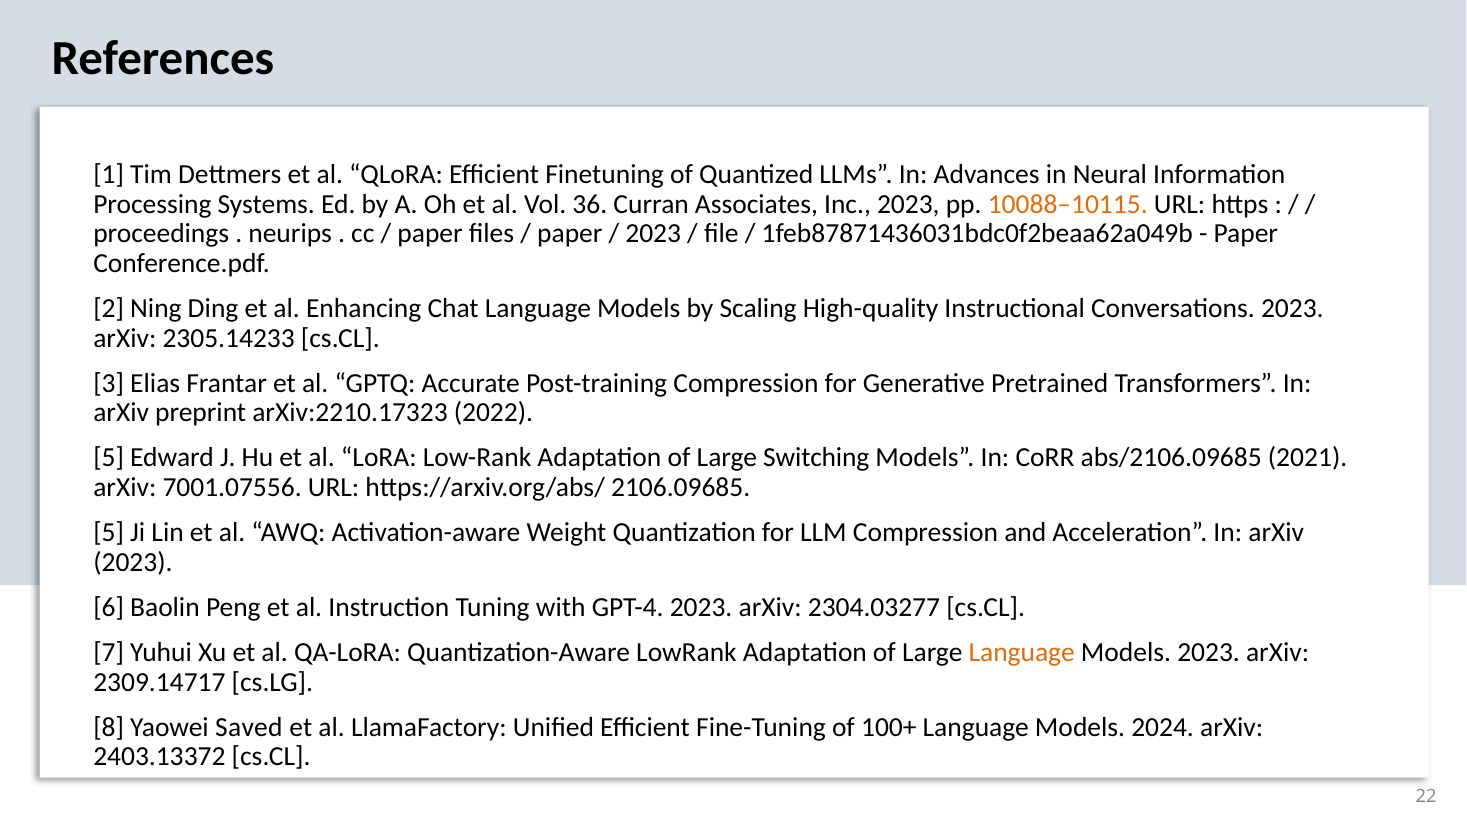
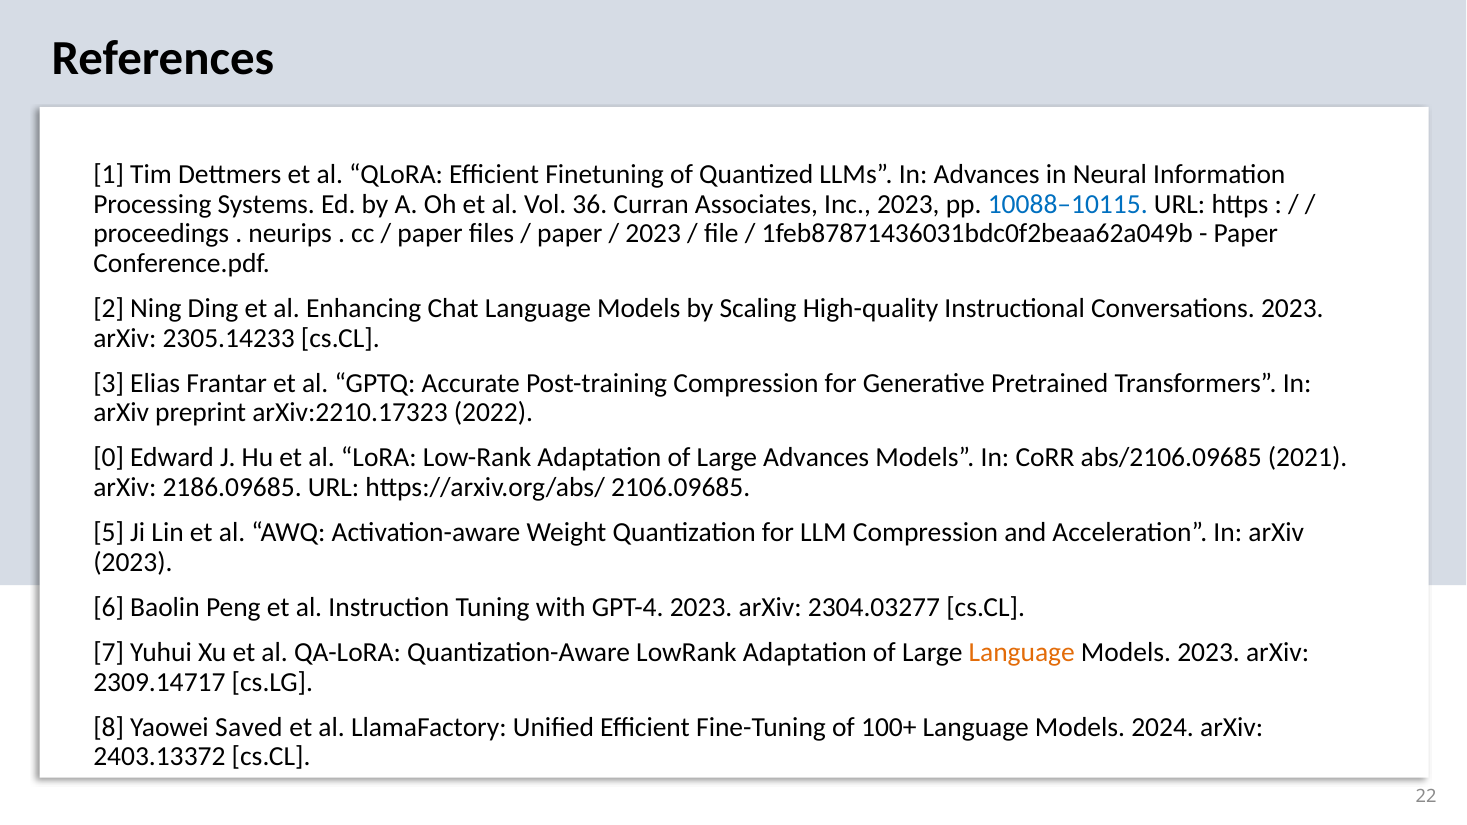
10088–10115 colour: orange -> blue
5 at (109, 458): 5 -> 0
Large Switching: Switching -> Advances
7001.07556: 7001.07556 -> 2186.09685
